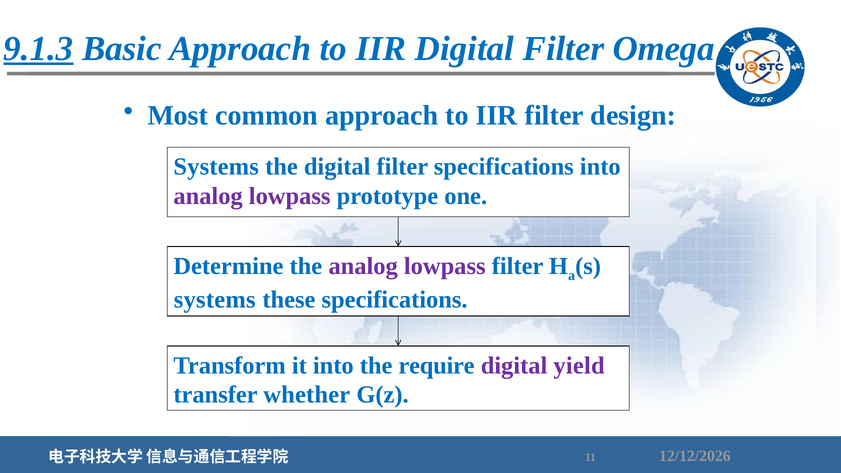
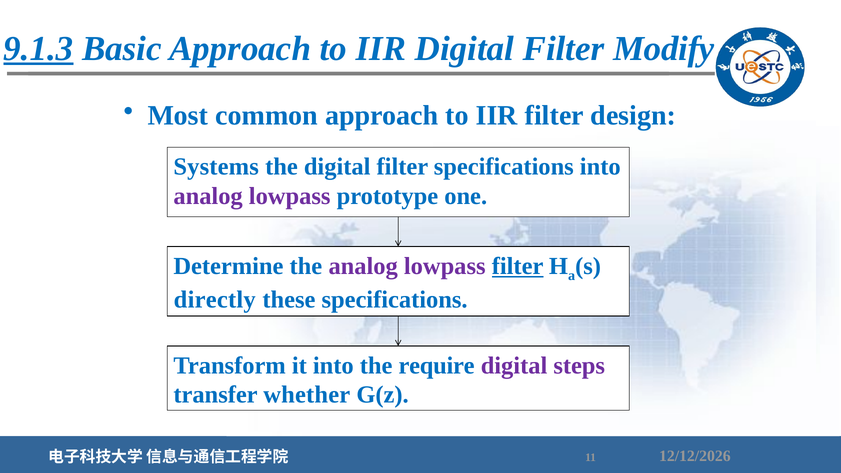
Omega: Omega -> Modify
filter at (518, 266) underline: none -> present
systems at (215, 300): systems -> directly
yield: yield -> steps
